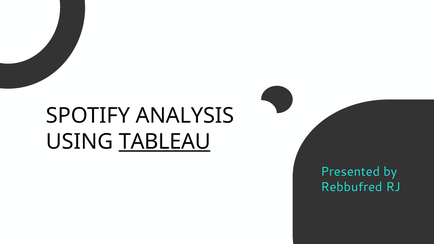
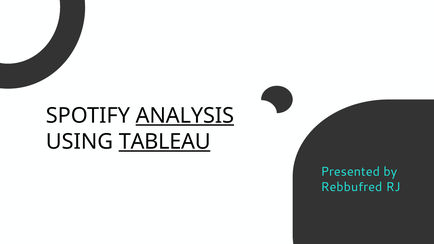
ANALYSIS underline: none -> present
